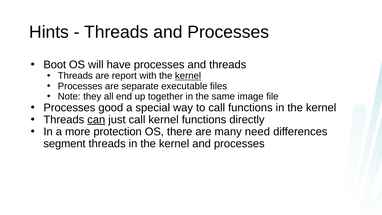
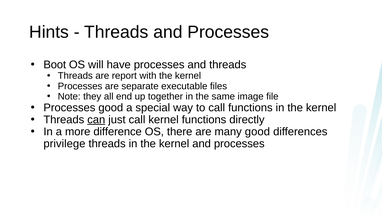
kernel at (188, 76) underline: present -> none
protection: protection -> difference
many need: need -> good
segment: segment -> privilege
